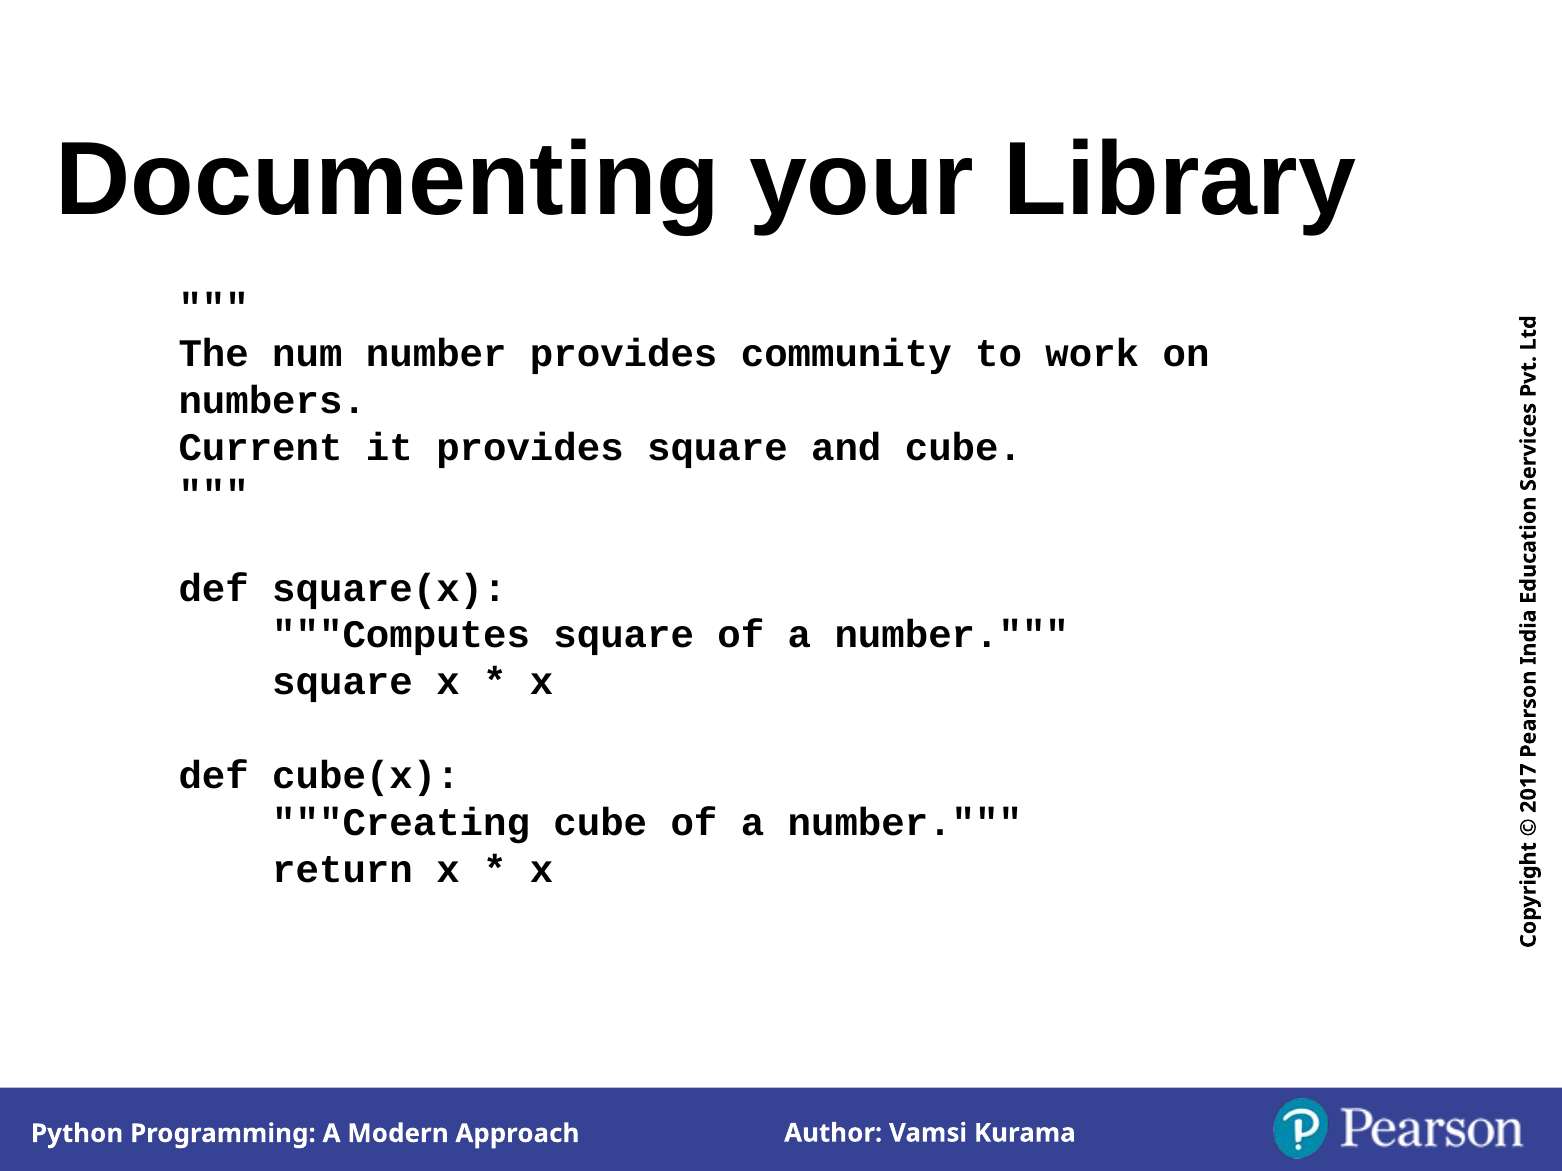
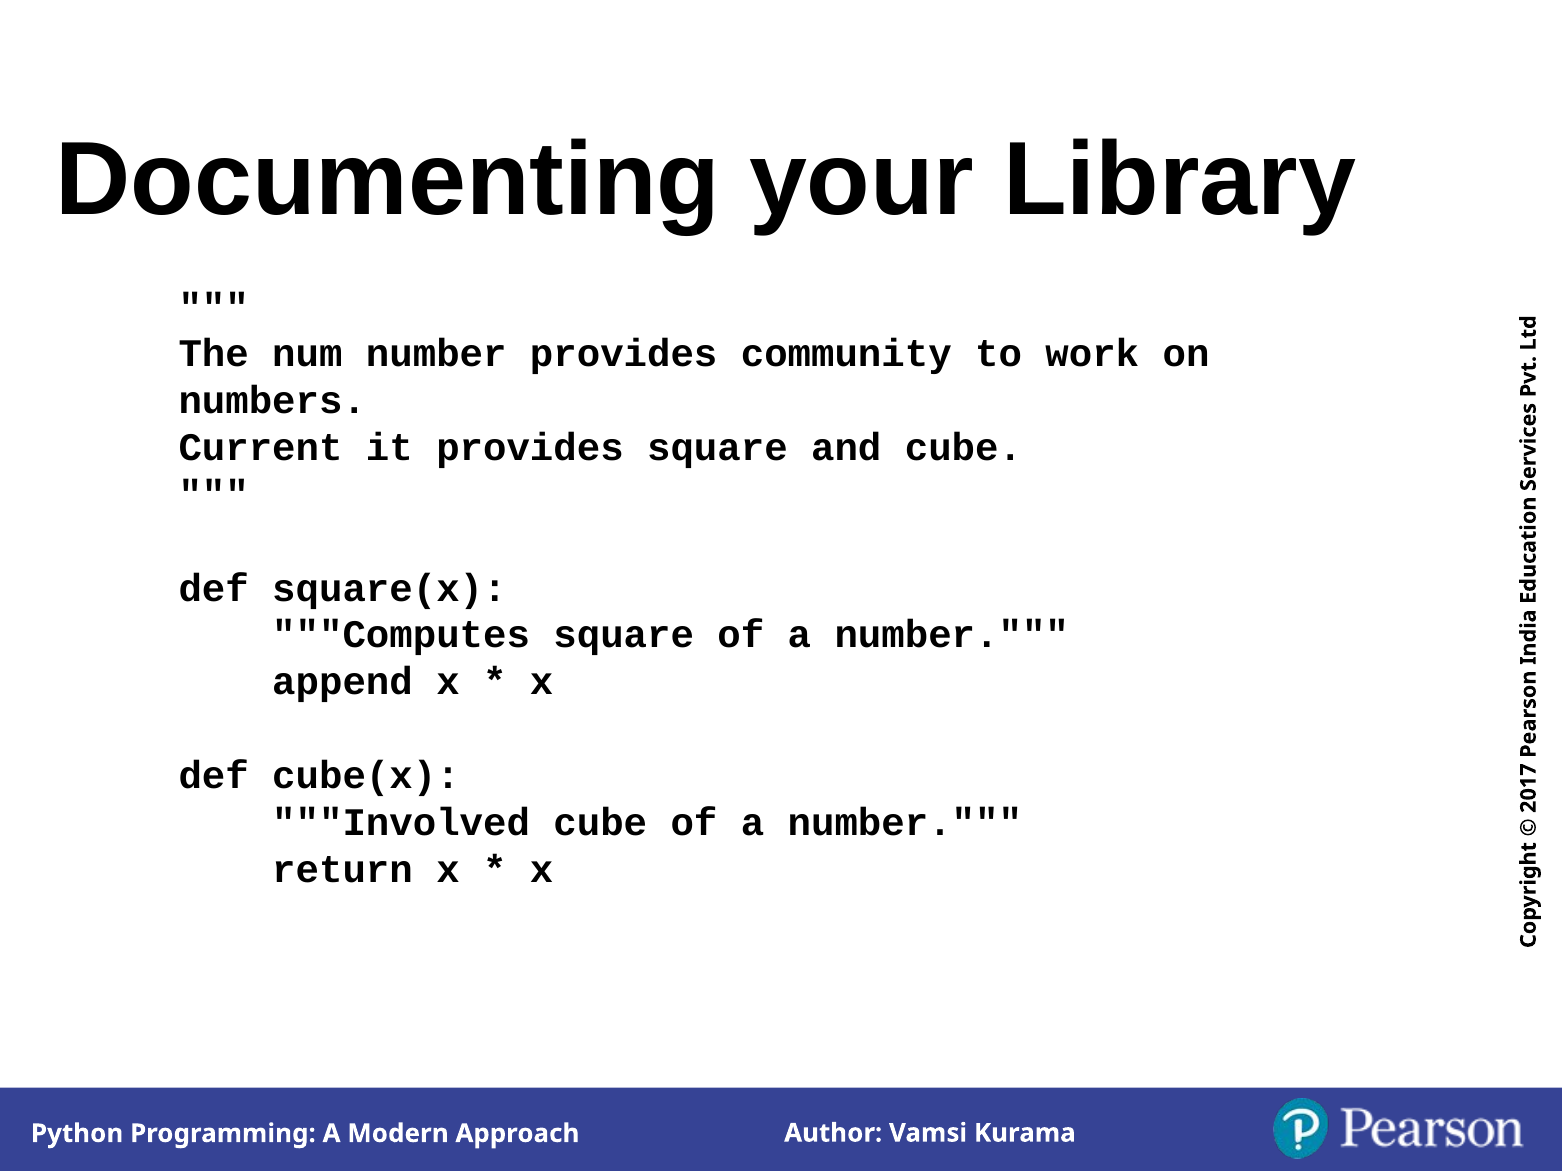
square at (343, 682): square -> append
Creating: Creating -> Involved
